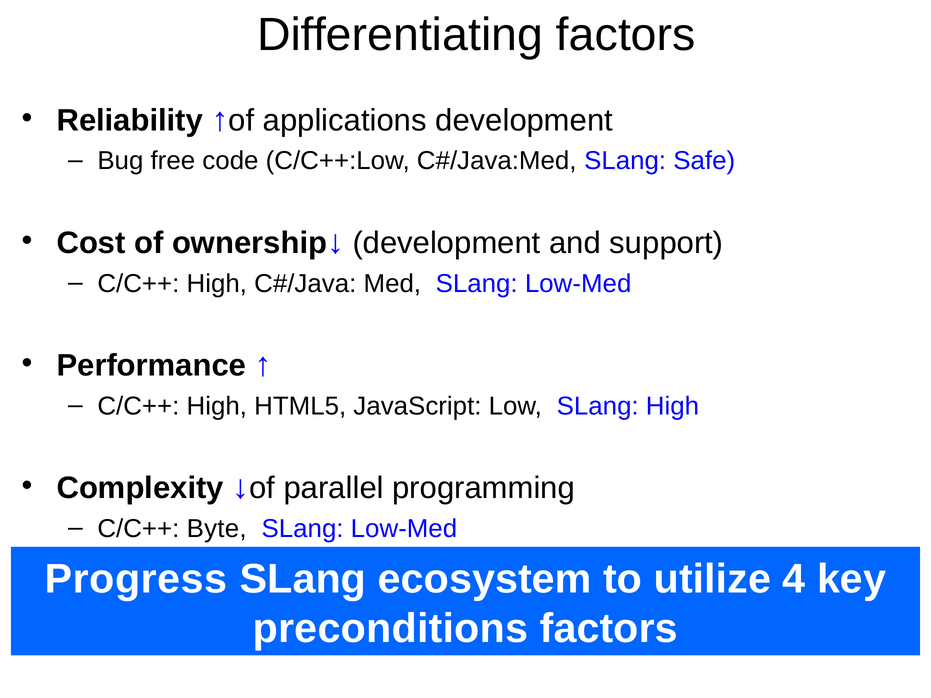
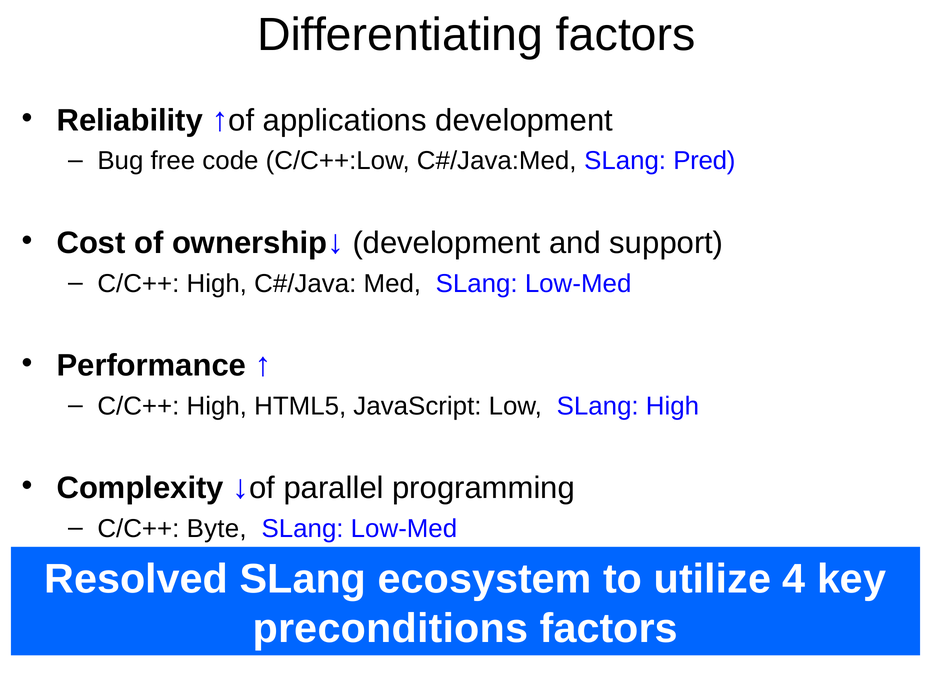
Safe: Safe -> Pred
Progress: Progress -> Resolved
